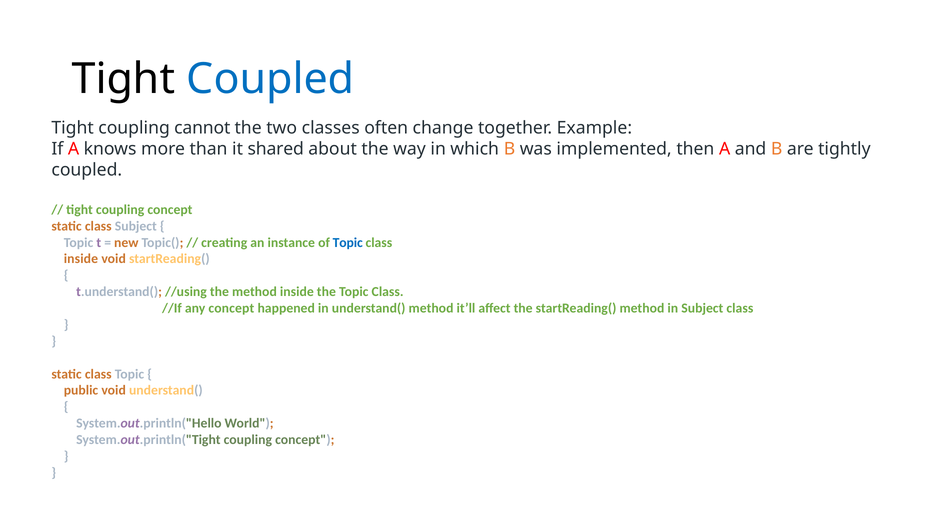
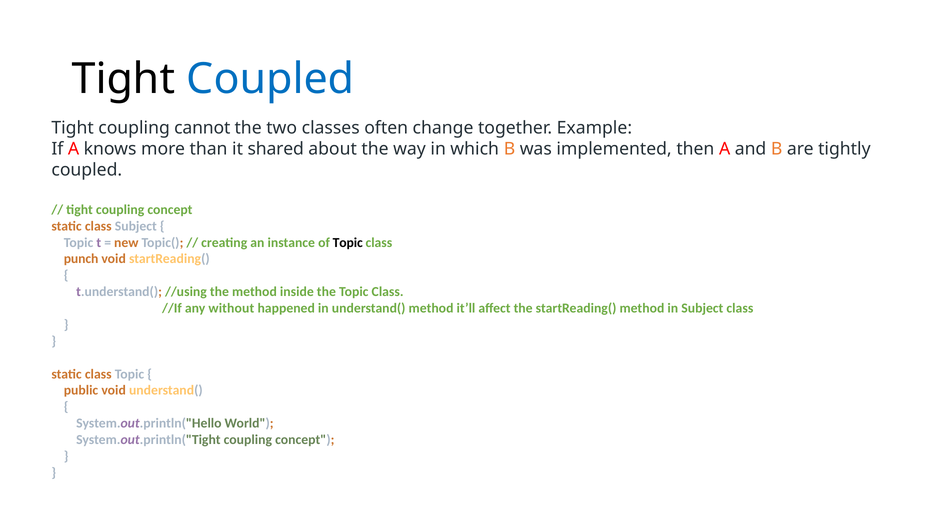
Topic at (348, 243) colour: blue -> black
inside at (81, 259): inside -> punch
any concept: concept -> without
